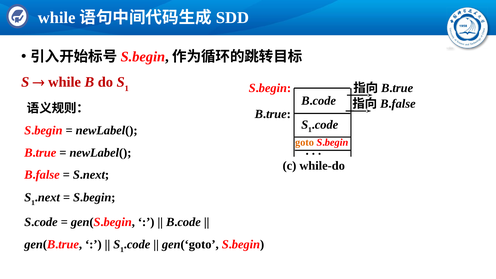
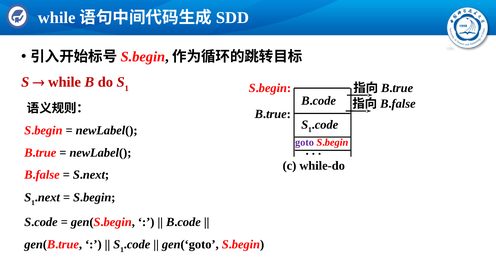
goto colour: orange -> purple
